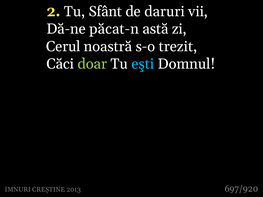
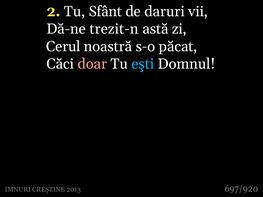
păcat-n: păcat-n -> trezit-n
trezit: trezit -> păcat
doar colour: light green -> pink
